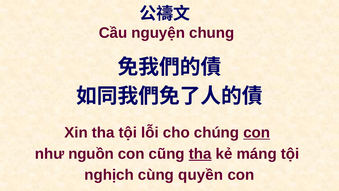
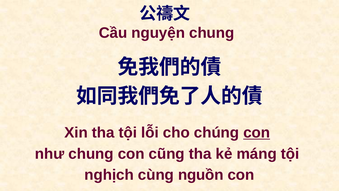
như nguồn: nguồn -> chung
tha at (200, 154) underline: present -> none
quyền: quyền -> nguồn
